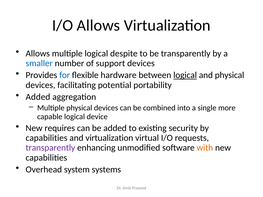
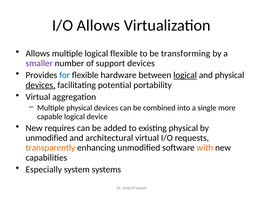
logical despite: despite -> flexible
be transparently: transparently -> transforming
smaller colour: blue -> purple
devices at (40, 85) underline: none -> present
Added at (38, 97): Added -> Virtual
existing security: security -> physical
capabilities at (47, 138): capabilities -> unmodified
and virtualization: virtualization -> architectural
transparently at (50, 148) colour: purple -> orange
Overhead: Overhead -> Especially
